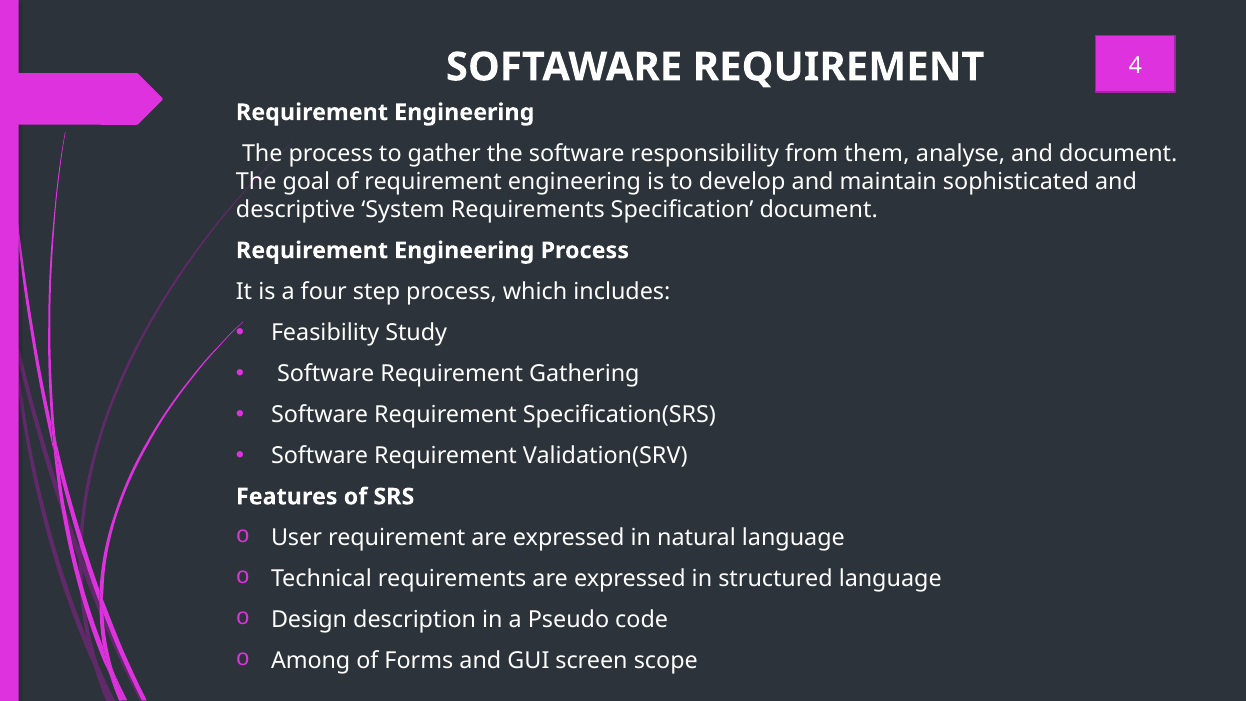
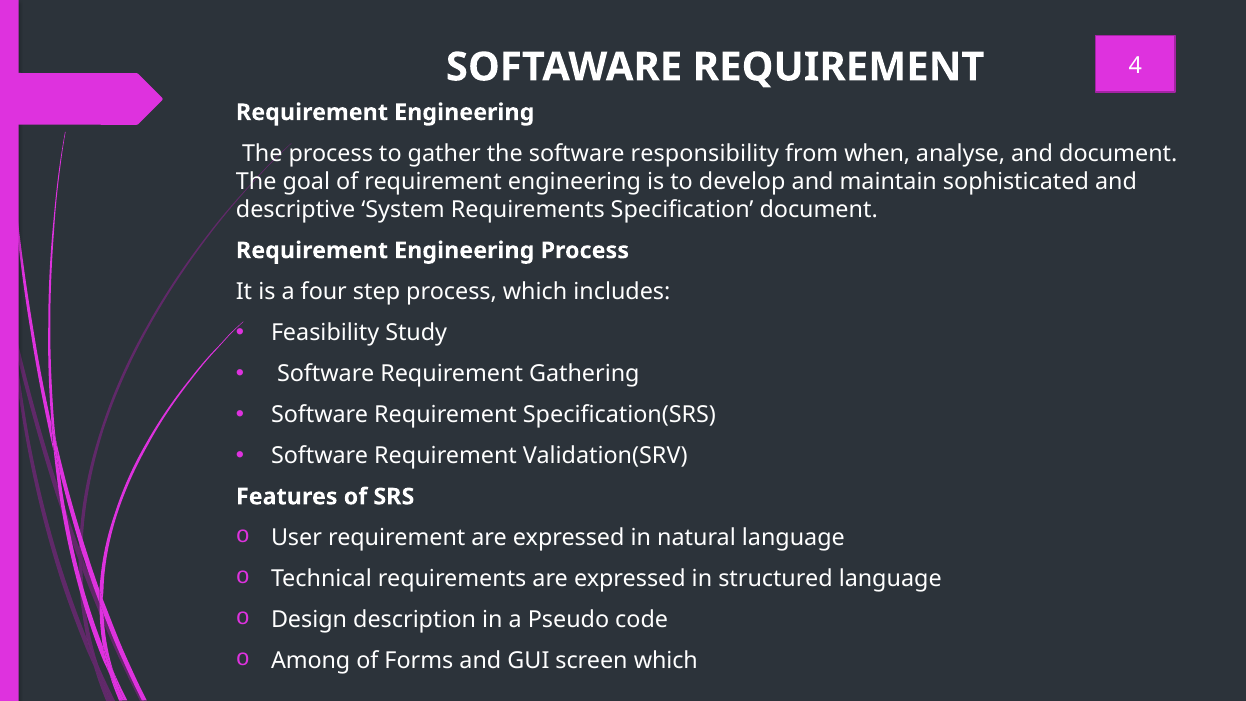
them: them -> when
screen scope: scope -> which
